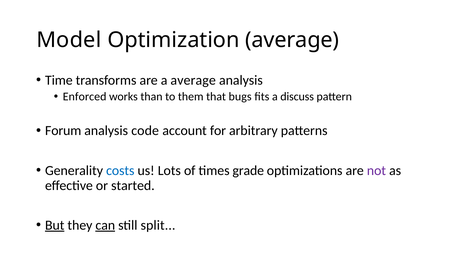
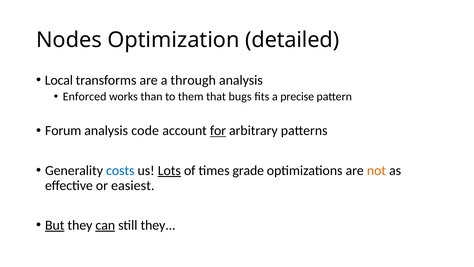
Model: Model -> Nodes
Optimization average: average -> detailed
Time: Time -> Local
a average: average -> through
discuss: discuss -> precise
for underline: none -> present
Lots underline: none -> present
not colour: purple -> orange
started: started -> easiest
still split: split -> they
